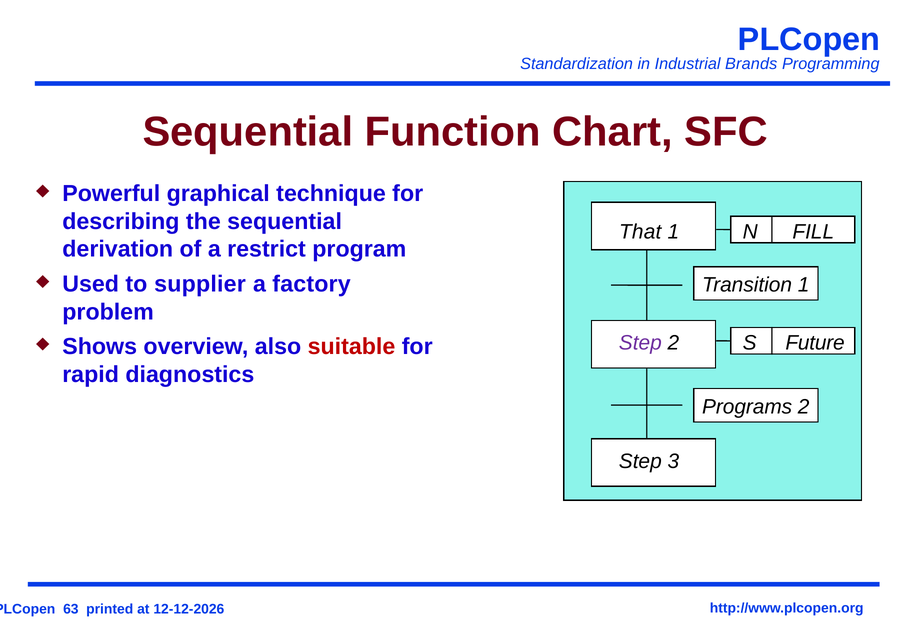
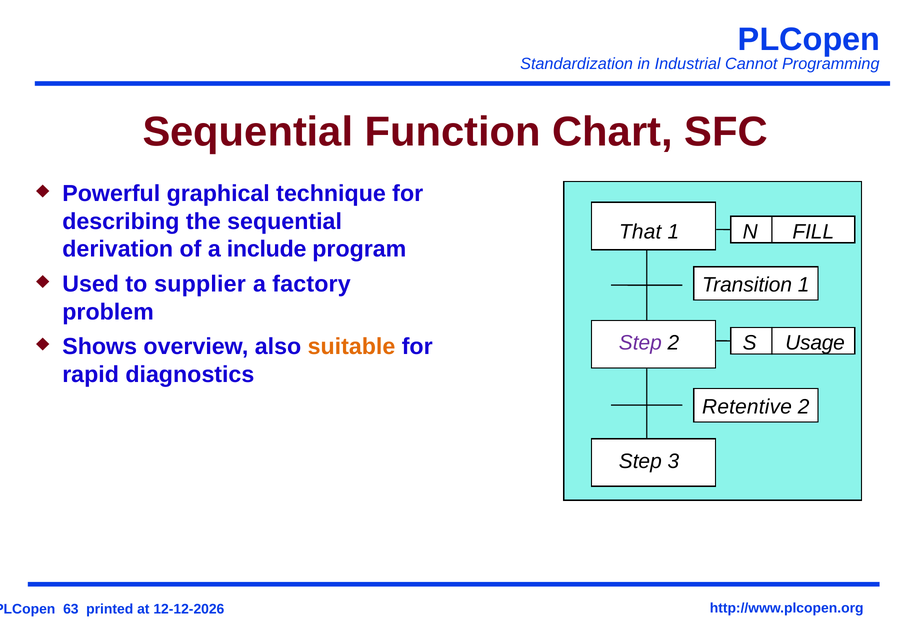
Brands: Brands -> Cannot
restrict: restrict -> include
Future: Future -> Usage
suitable colour: red -> orange
Programs: Programs -> Retentive
